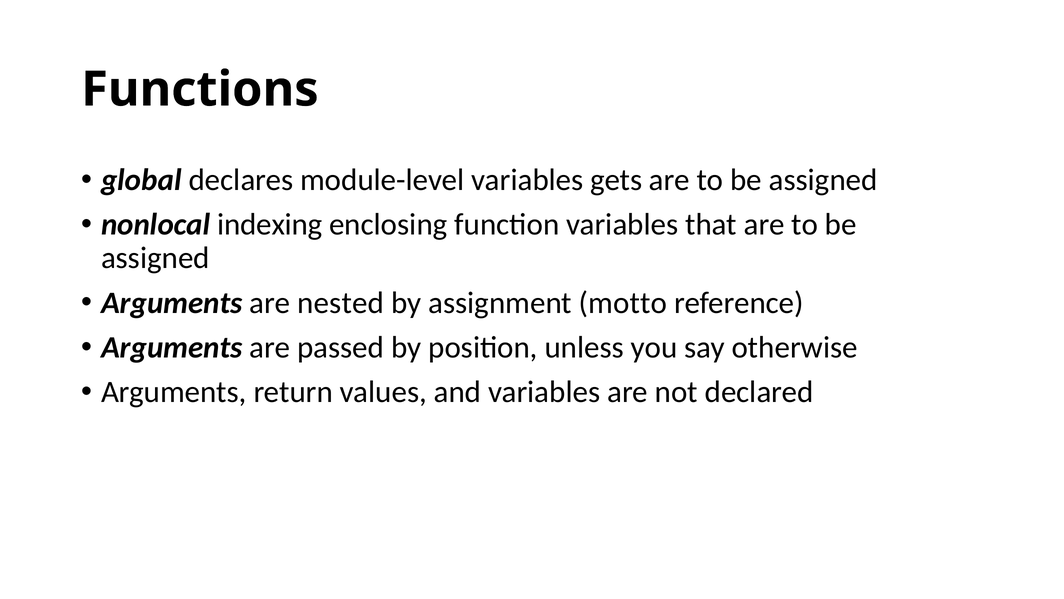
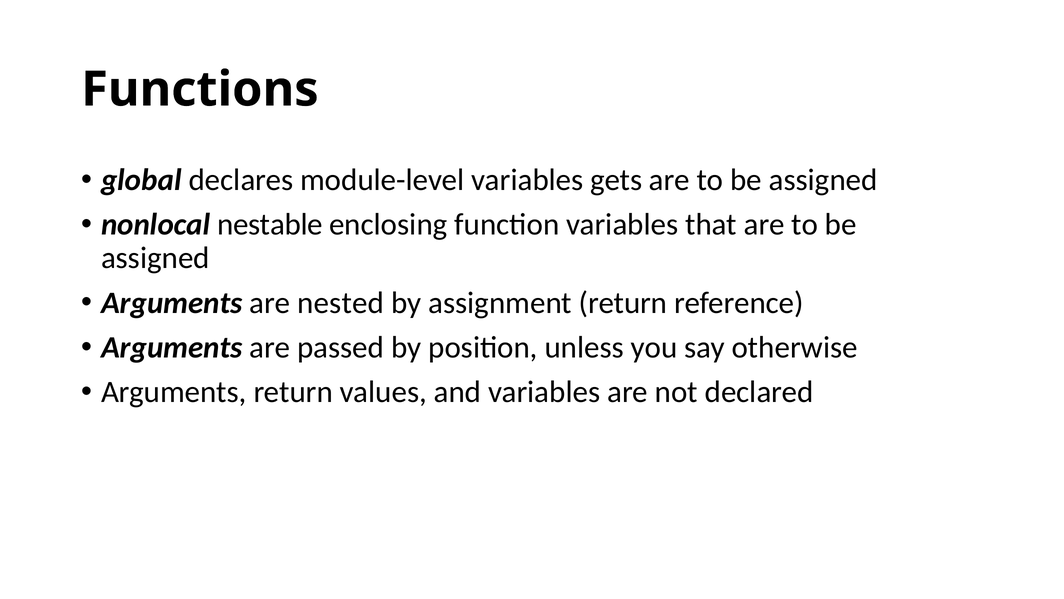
indexing: indexing -> nestable
assignment motto: motto -> return
